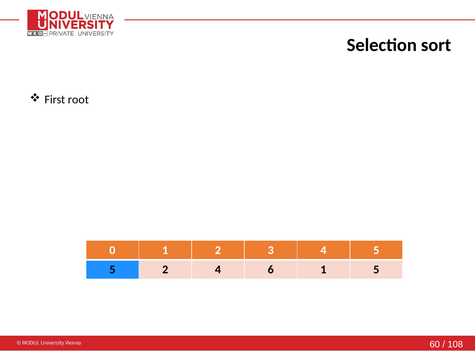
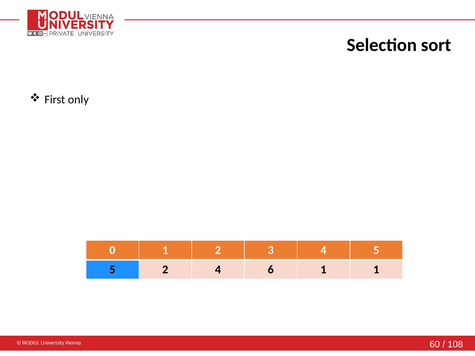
root: root -> only
1 5: 5 -> 1
